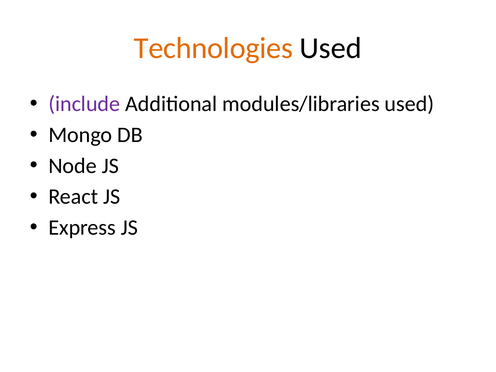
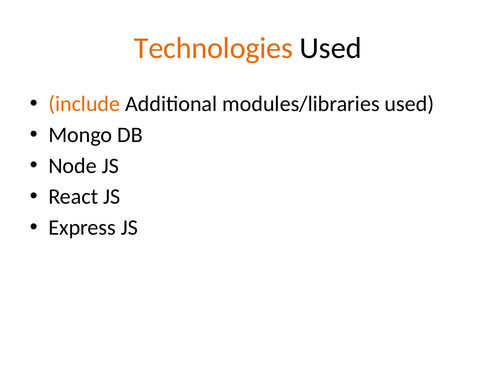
include colour: purple -> orange
